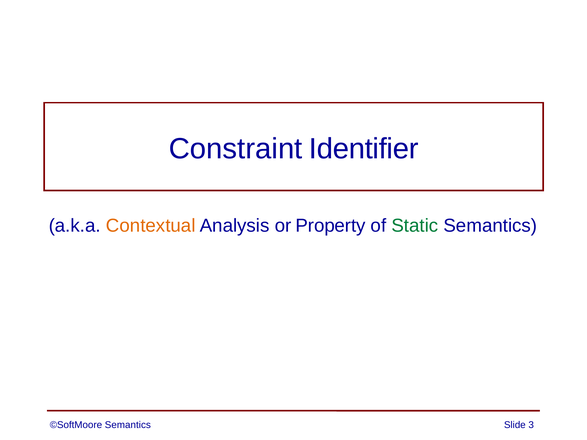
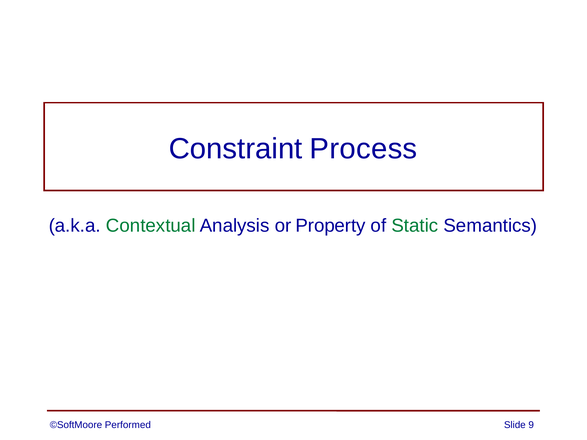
Identifier: Identifier -> Process
Contextual colour: orange -> green
©SoftMoore Semantics: Semantics -> Performed
3: 3 -> 9
